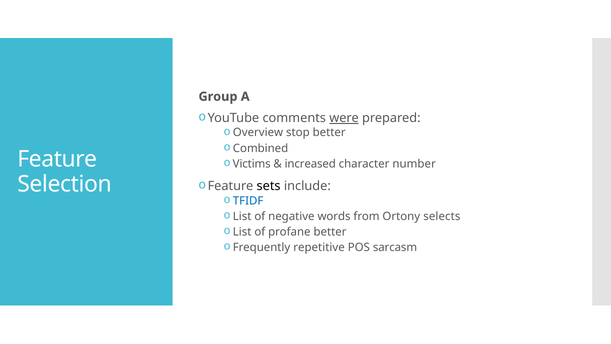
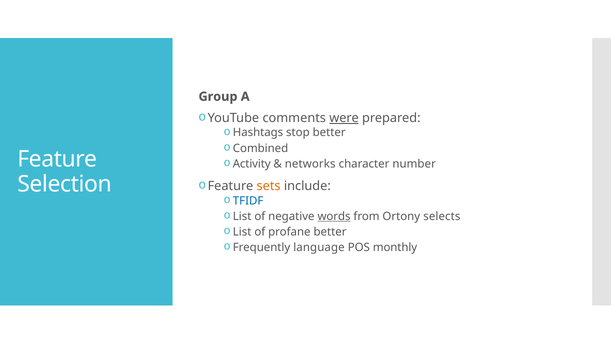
Overview: Overview -> Hashtags
Victims: Victims -> Activity
increased: increased -> networks
sets colour: black -> orange
words underline: none -> present
repetitive: repetitive -> language
sarcasm: sarcasm -> monthly
